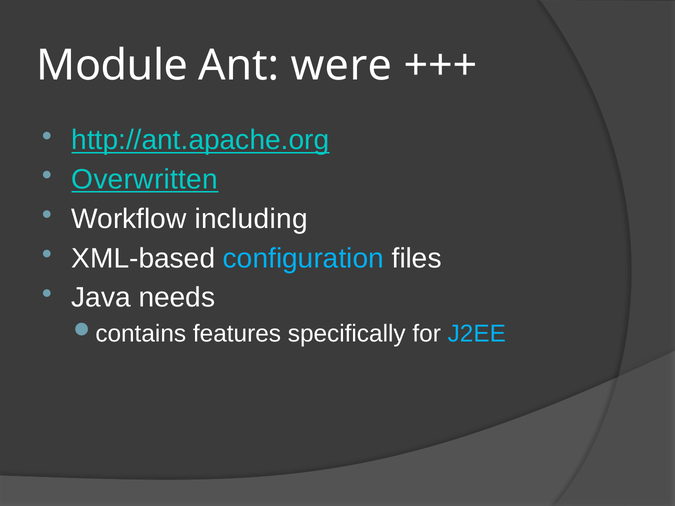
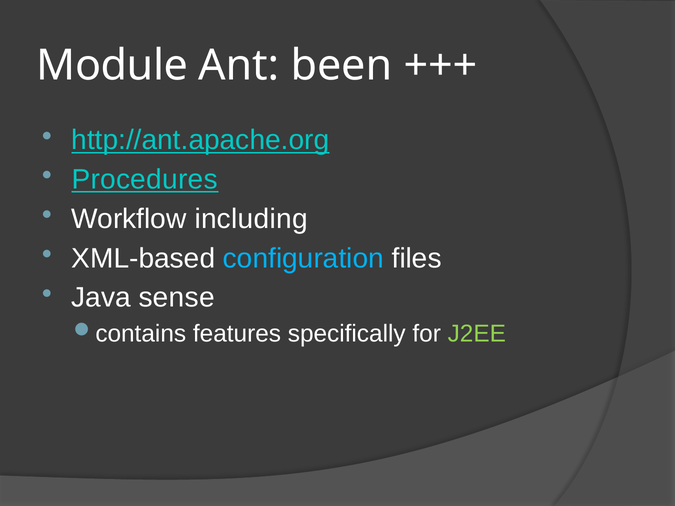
were: were -> been
Overwritten: Overwritten -> Procedures
needs: needs -> sense
J2EE colour: light blue -> light green
